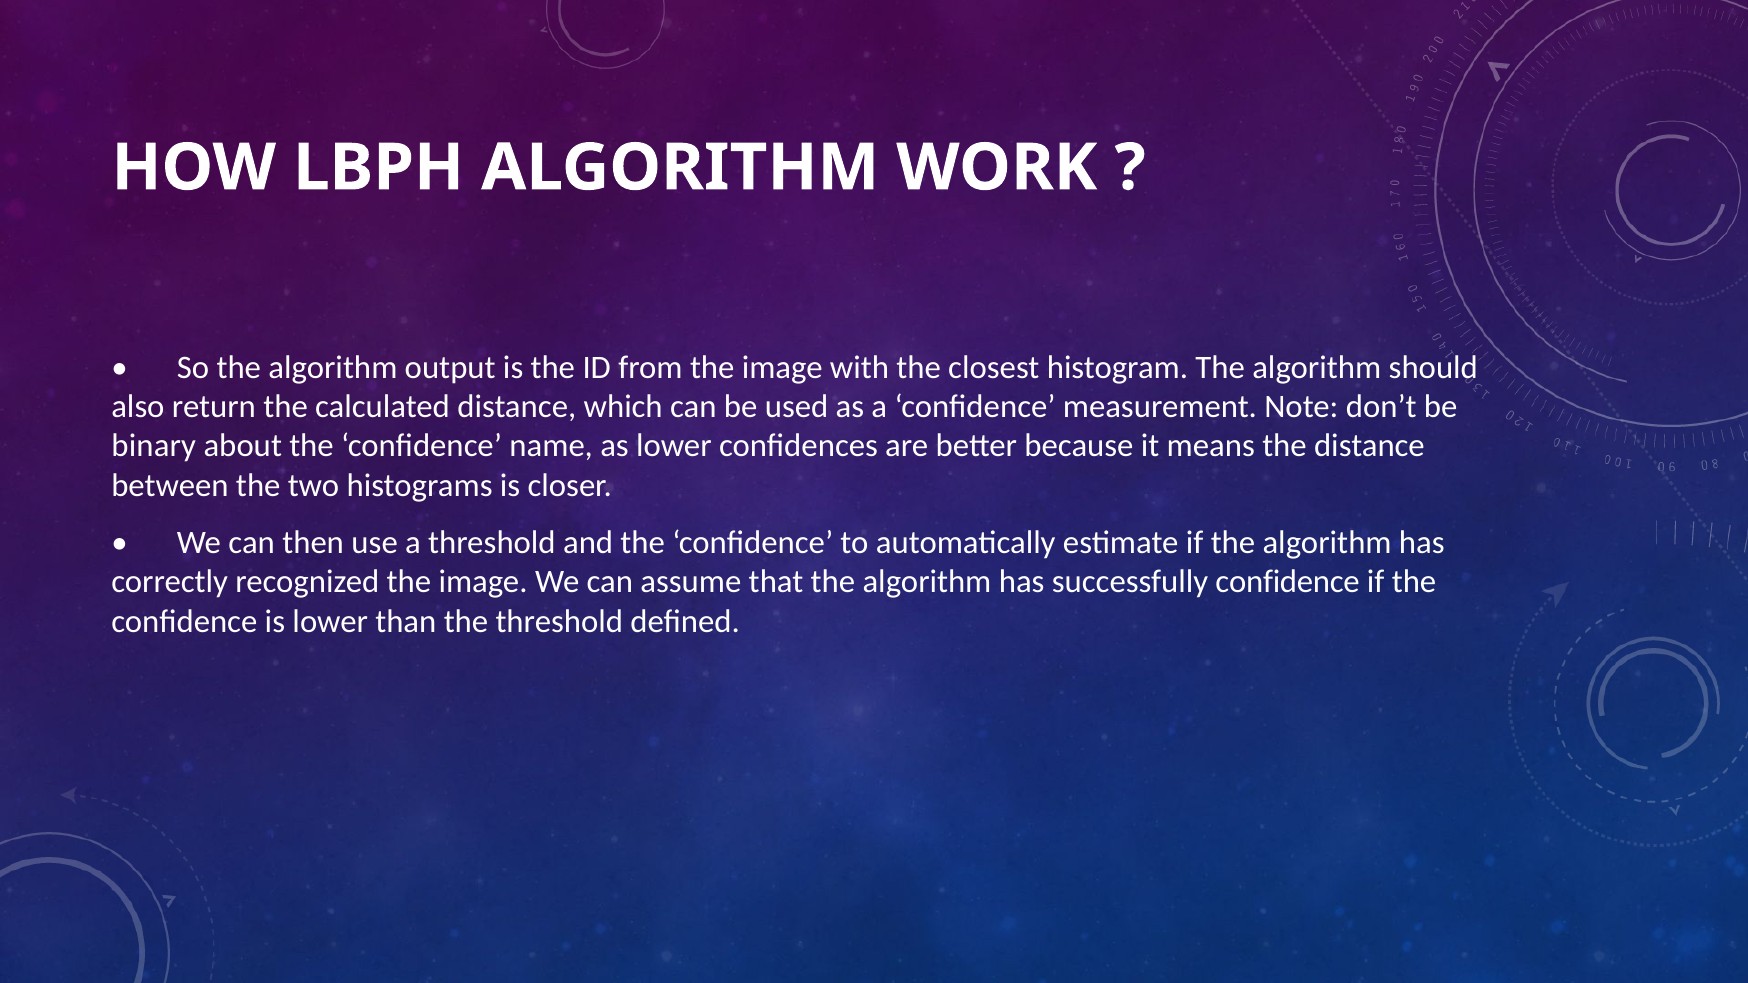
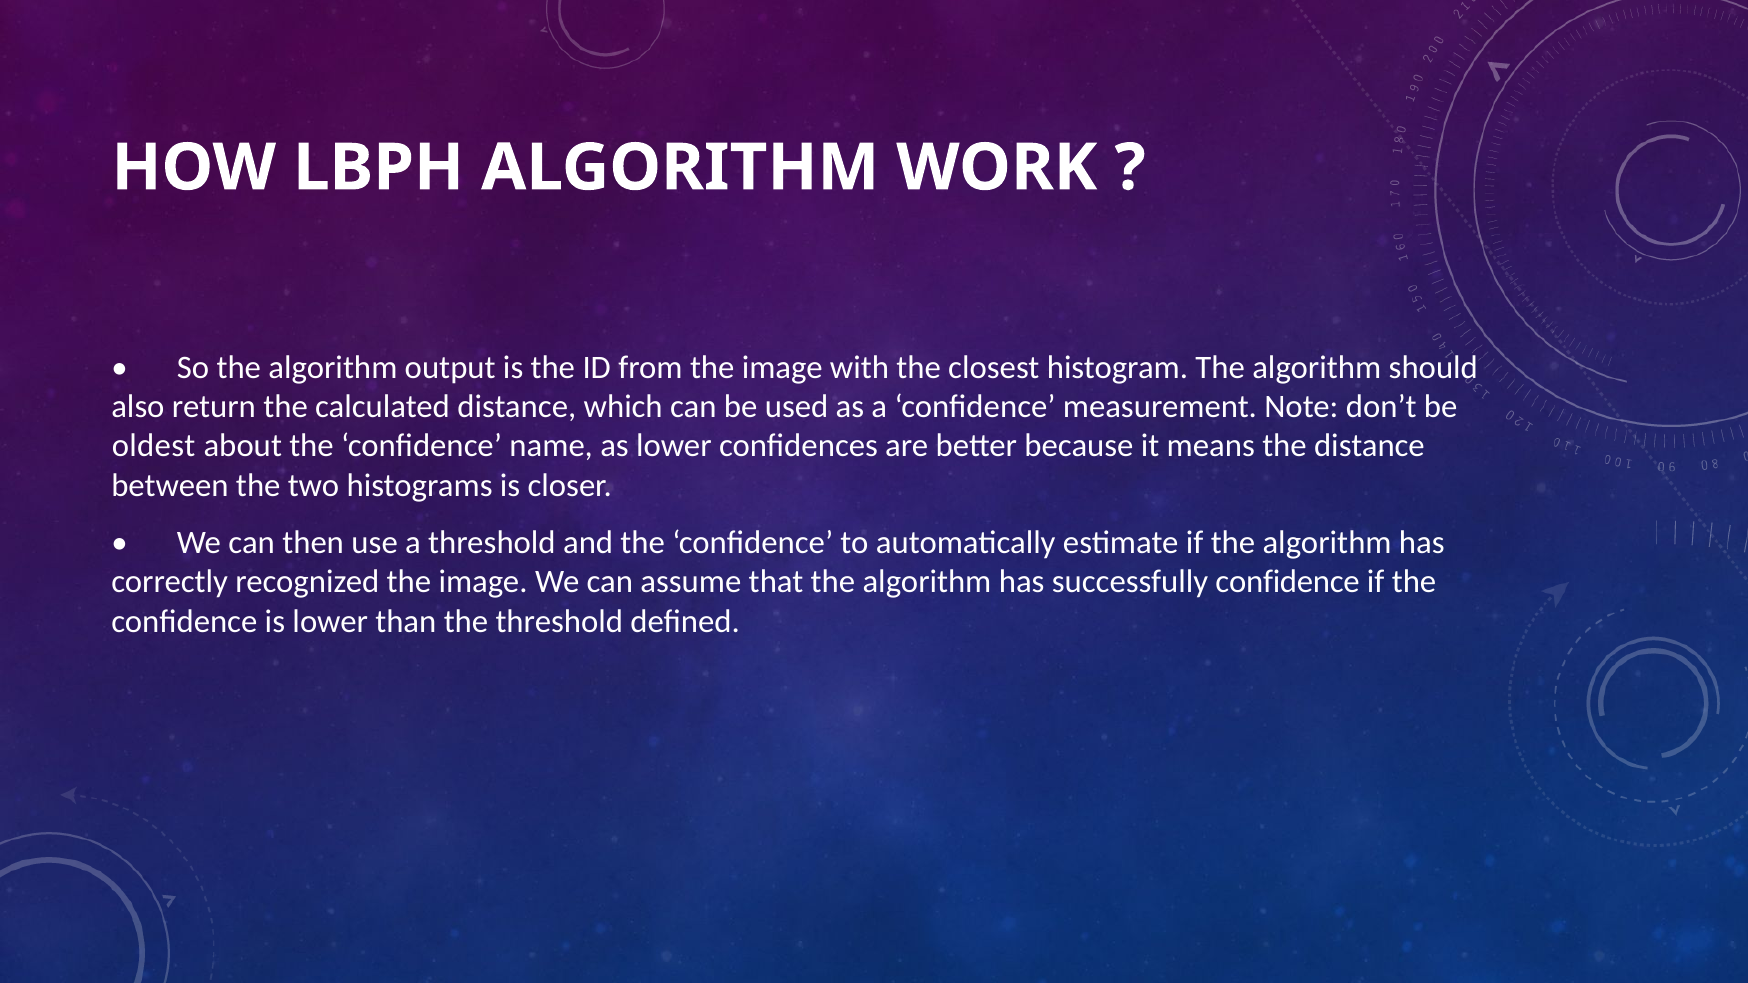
binary: binary -> oldest
